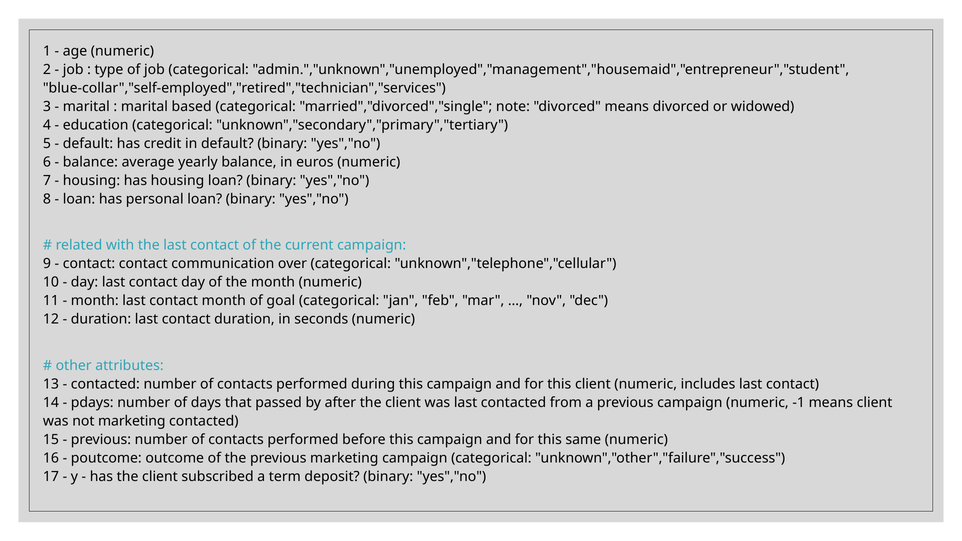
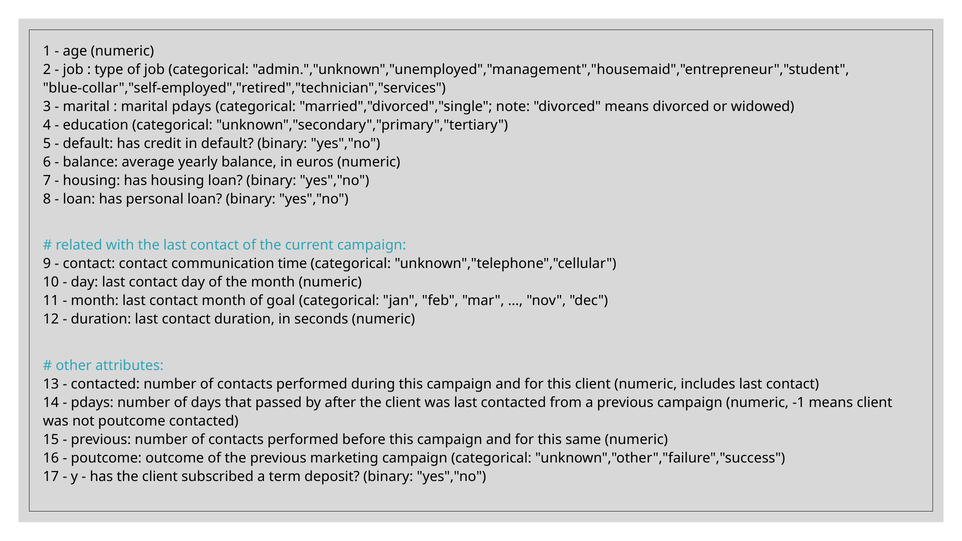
marital based: based -> pdays
over: over -> time
not marketing: marketing -> poutcome
